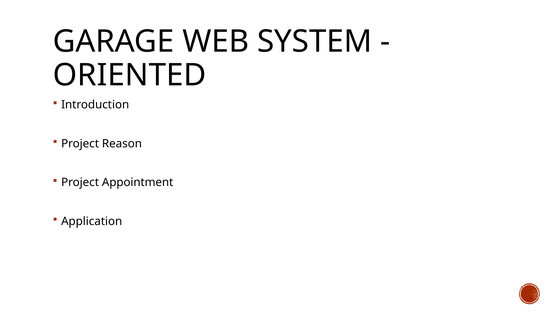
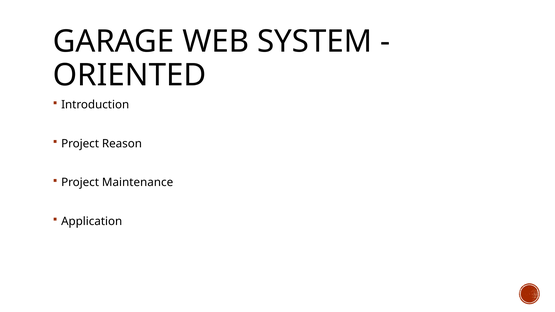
Appointment: Appointment -> Maintenance
